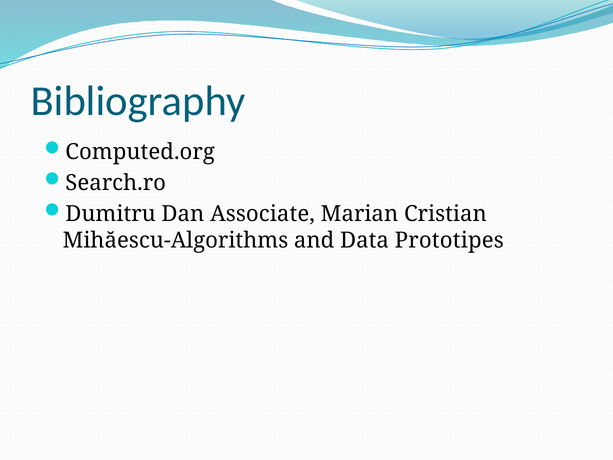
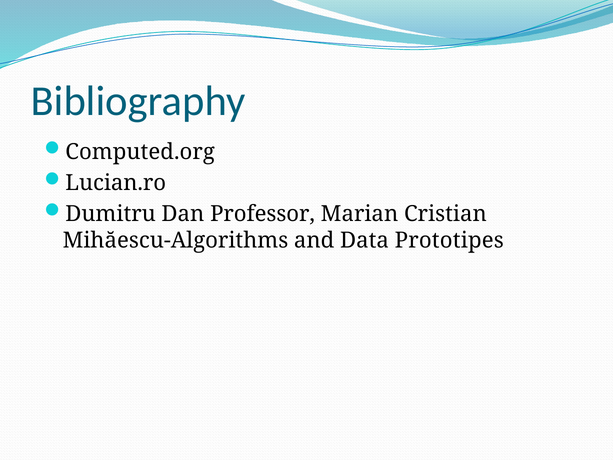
Search.ro: Search.ro -> Lucian.ro
Associate: Associate -> Professor
